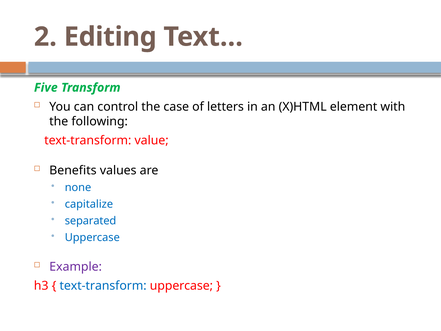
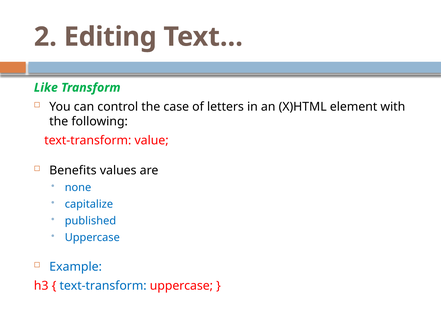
Five: Five -> Like
separated: separated -> published
Example colour: purple -> blue
